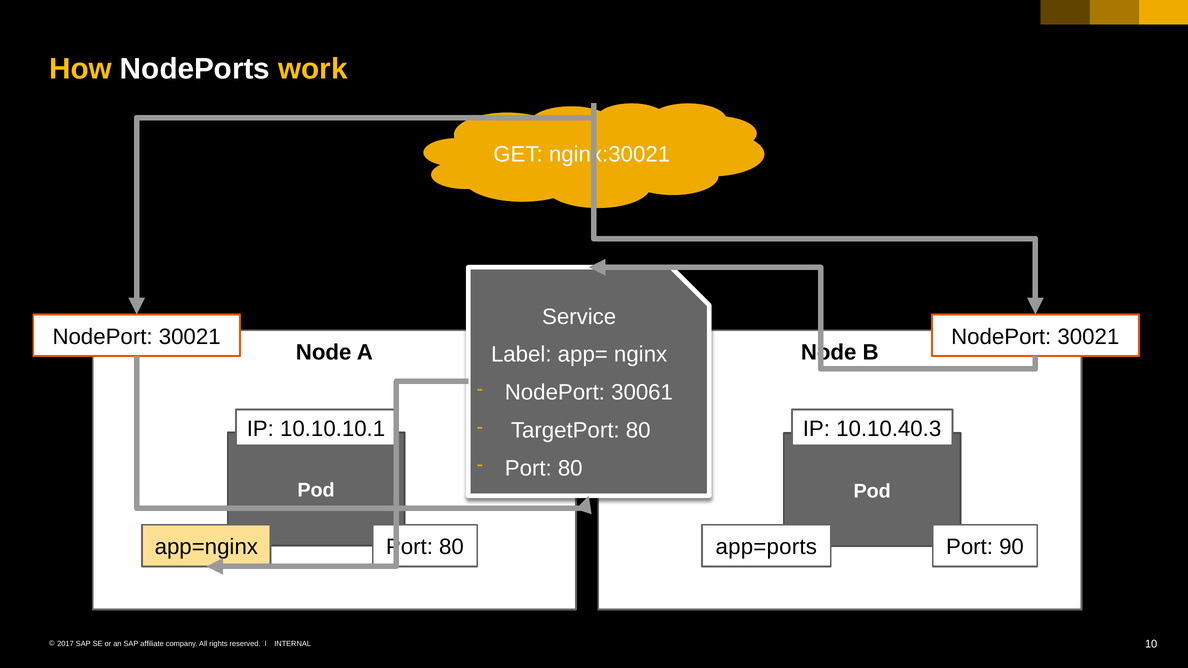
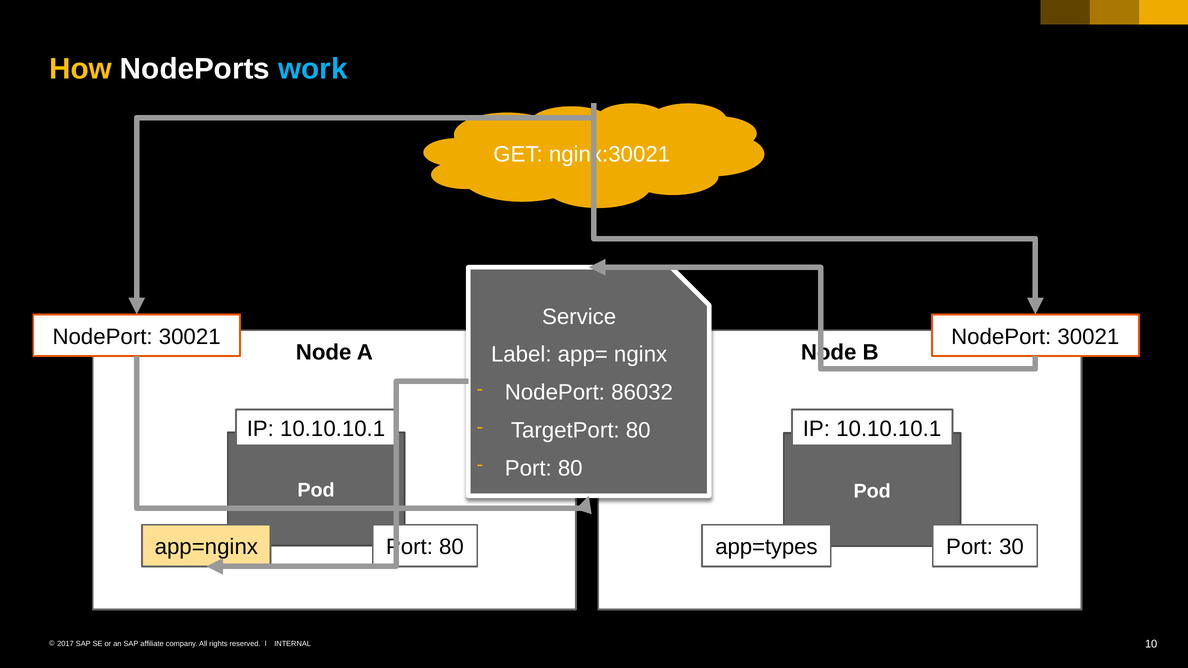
work colour: yellow -> light blue
30061: 30061 -> 86032
10.10.40.3 at (889, 429): 10.10.40.3 -> 10.10.10.1
app=ports: app=ports -> app=types
90: 90 -> 30
